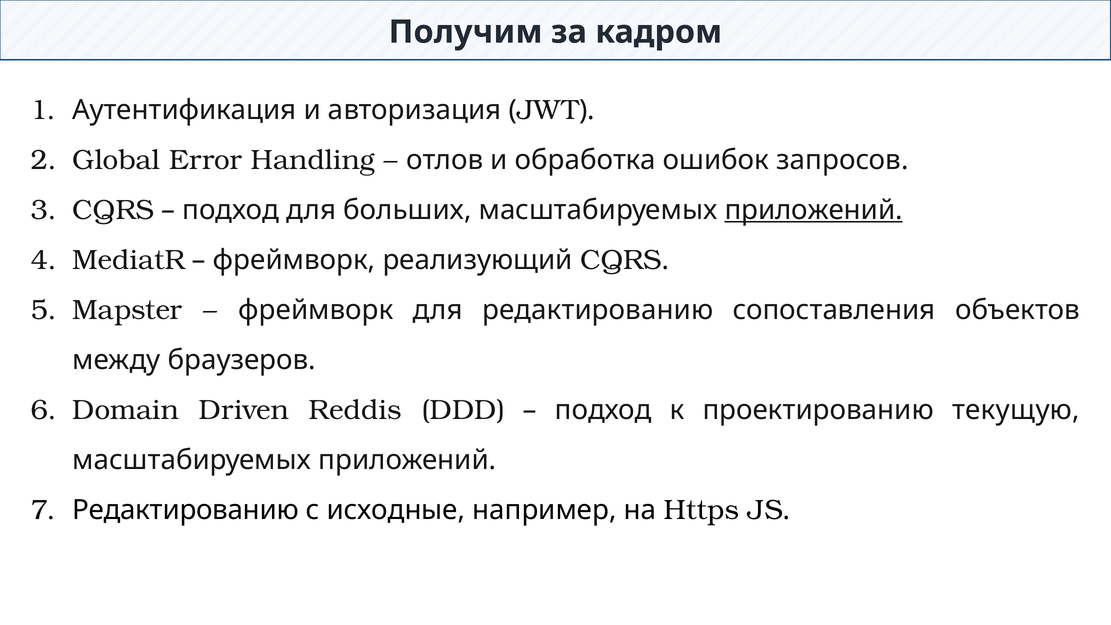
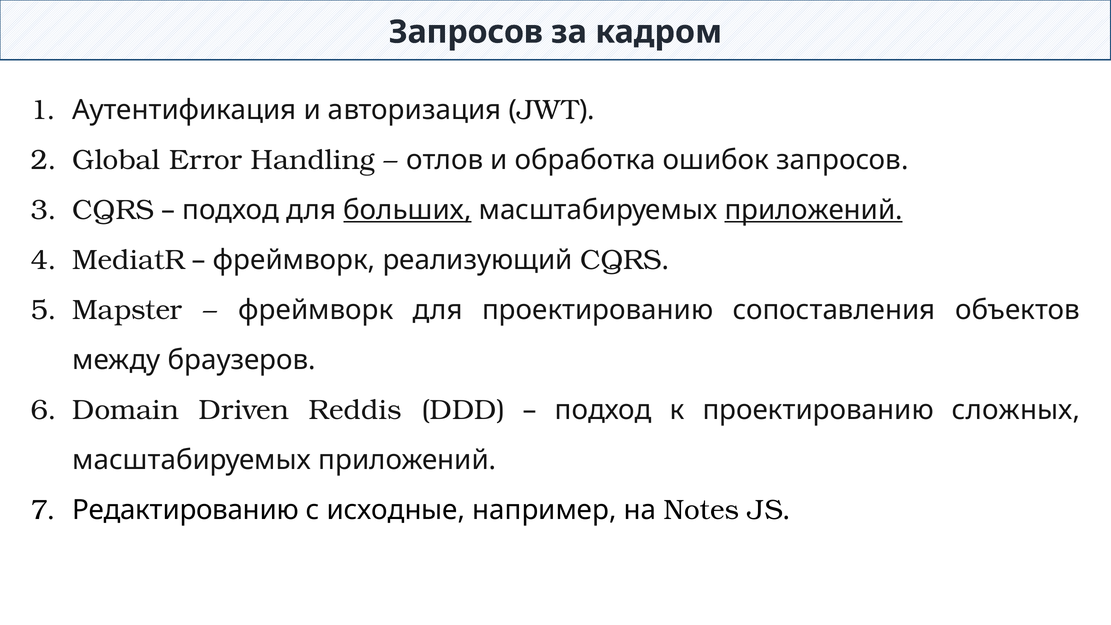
Получим at (466, 32): Получим -> Запросов
больших underline: none -> present
для редактированию: редактированию -> проектированию
текущую: текущую -> сложных
Https: Https -> Notes
